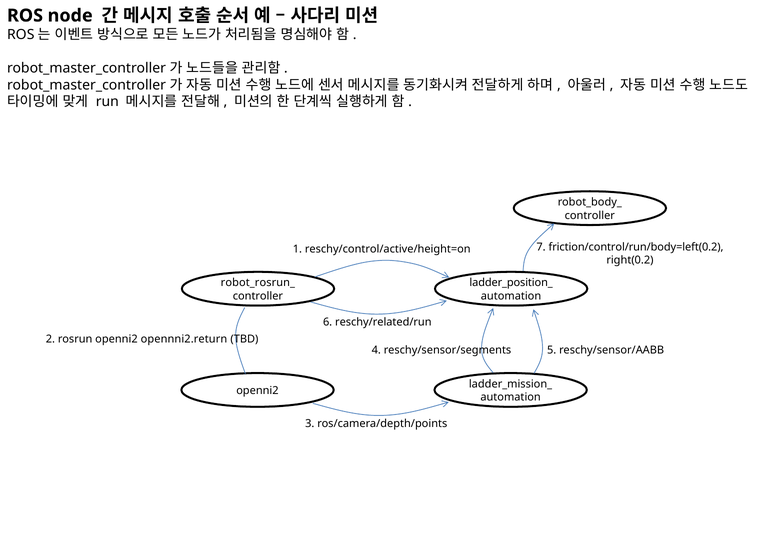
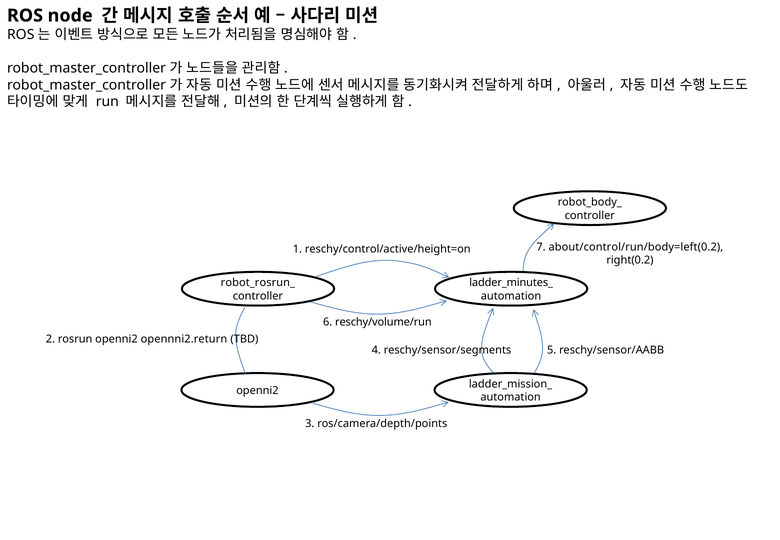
friction/control/run/body=left(0.2: friction/control/run/body=left(0.2 -> about/control/run/body=left(0.2
ladder_position_: ladder_position_ -> ladder_minutes_
reschy/related/run: reschy/related/run -> reschy/volume/run
